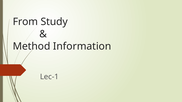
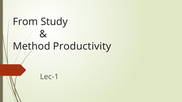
Information: Information -> Productivity
